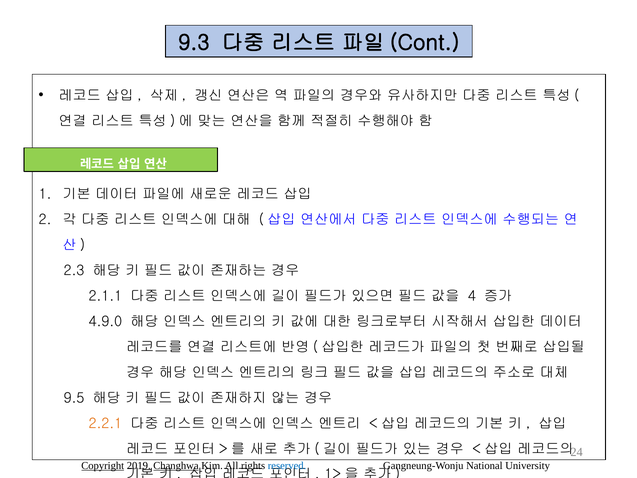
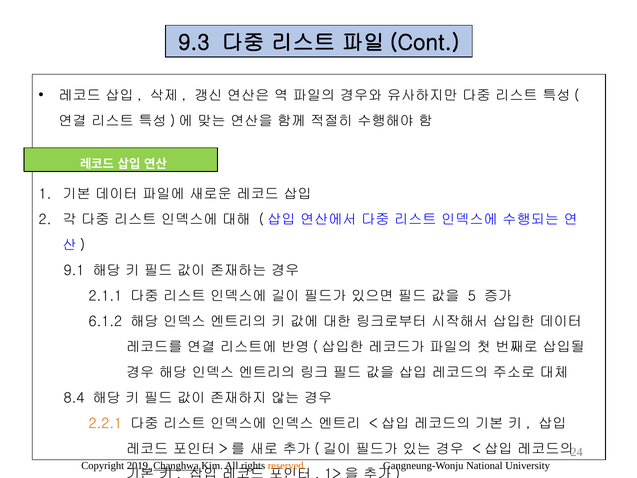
2.3: 2.3 -> 9.1
4: 4 -> 5
4.9.0: 4.9.0 -> 6.1.2
9.5: 9.5 -> 8.4
Copyright underline: present -> none
reserved colour: blue -> orange
